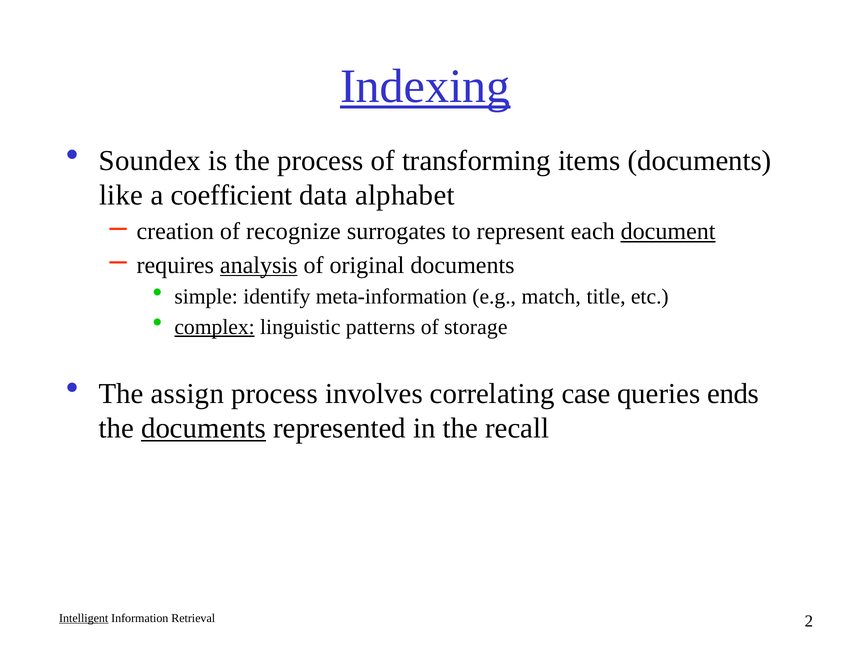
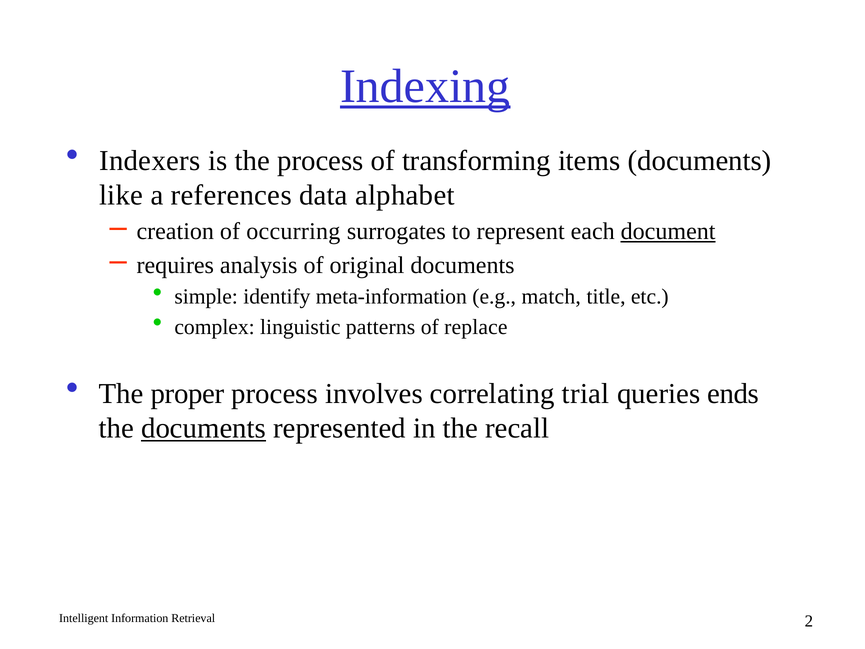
Soundex: Soundex -> Indexers
coefficient: coefficient -> references
recognize: recognize -> occurring
analysis underline: present -> none
complex underline: present -> none
storage: storage -> replace
assign: assign -> proper
case: case -> trial
Intelligent underline: present -> none
